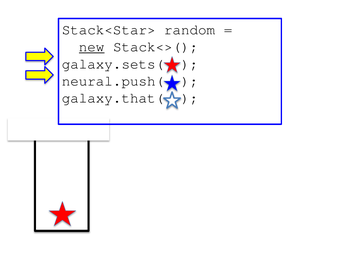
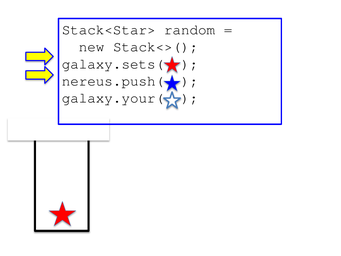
new underline: present -> none
neural.push(: neural.push( -> nereus.push(
galaxy.that(: galaxy.that( -> galaxy.your(
